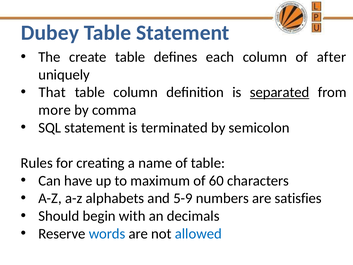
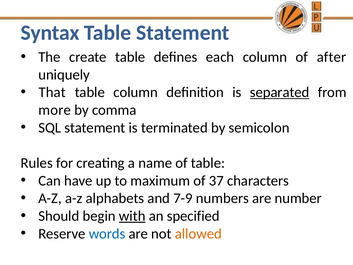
Dubey: Dubey -> Syntax
60: 60 -> 37
5-9: 5-9 -> 7-9
satisfies: satisfies -> number
with underline: none -> present
decimals: decimals -> specified
allowed colour: blue -> orange
